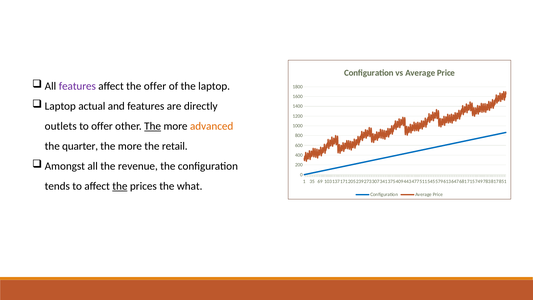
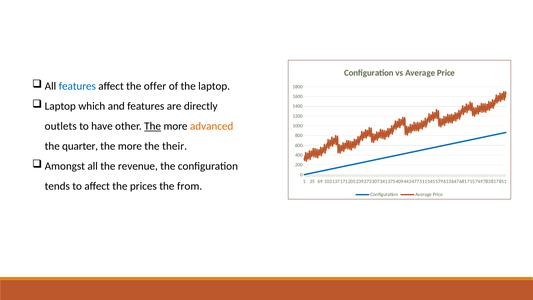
features at (77, 86) colour: purple -> blue
actual: actual -> which
to offer: offer -> have
retail: retail -> their
the at (120, 186) underline: present -> none
what: what -> from
